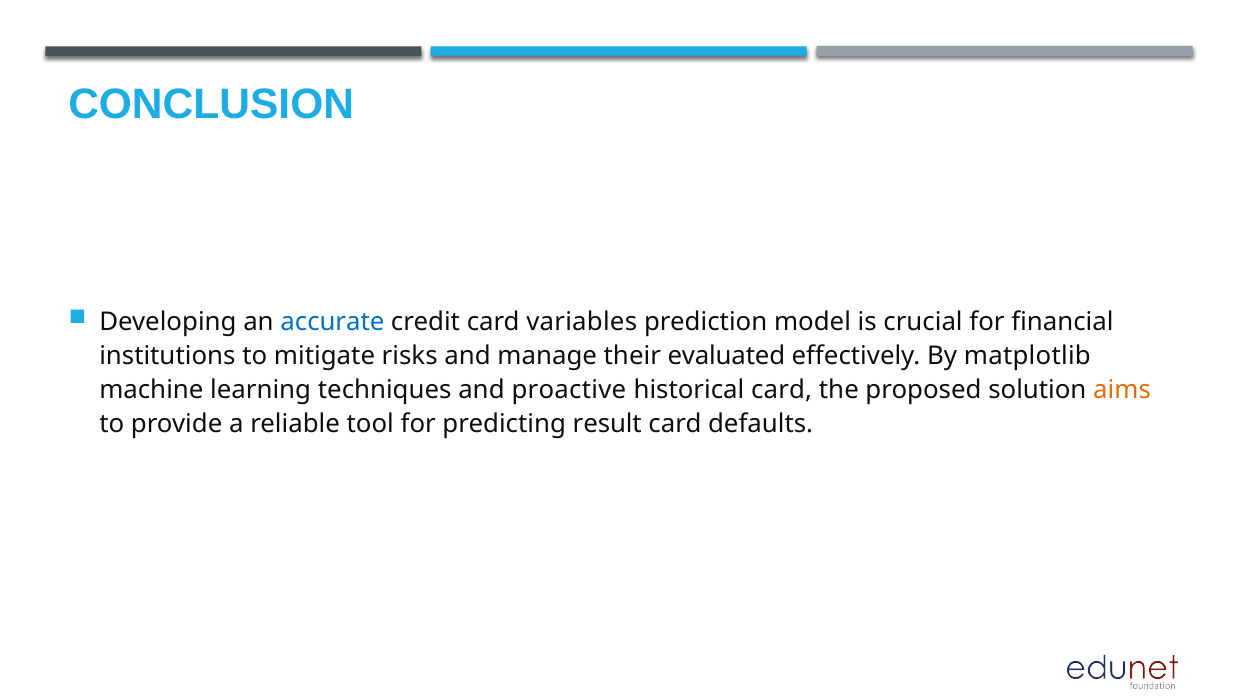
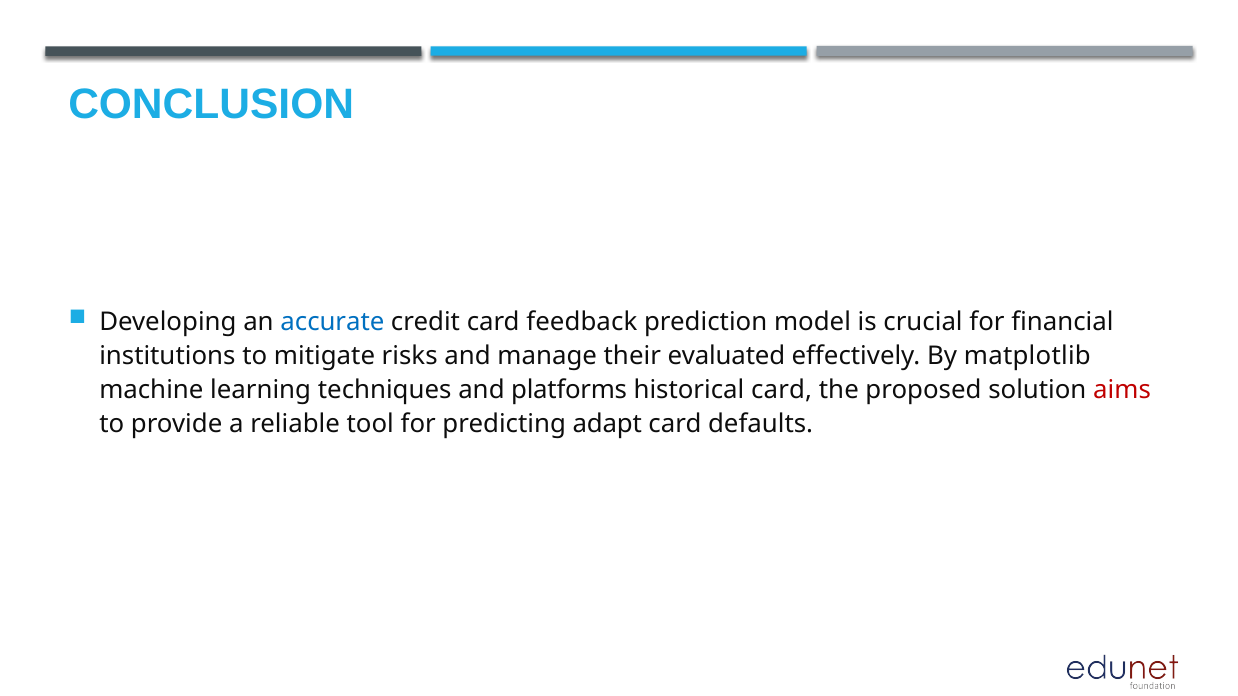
variables: variables -> feedback
proactive: proactive -> platforms
aims colour: orange -> red
result: result -> adapt
